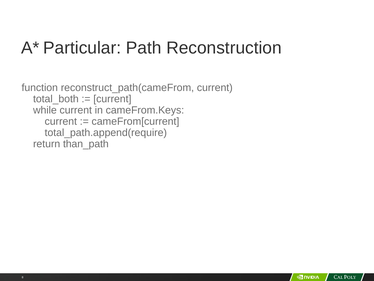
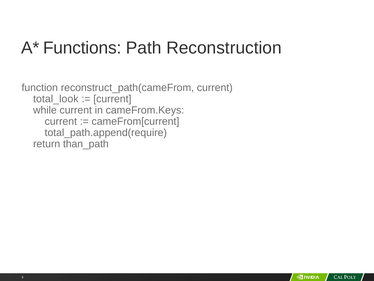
Particular: Particular -> Functions
total_both: total_both -> total_look
